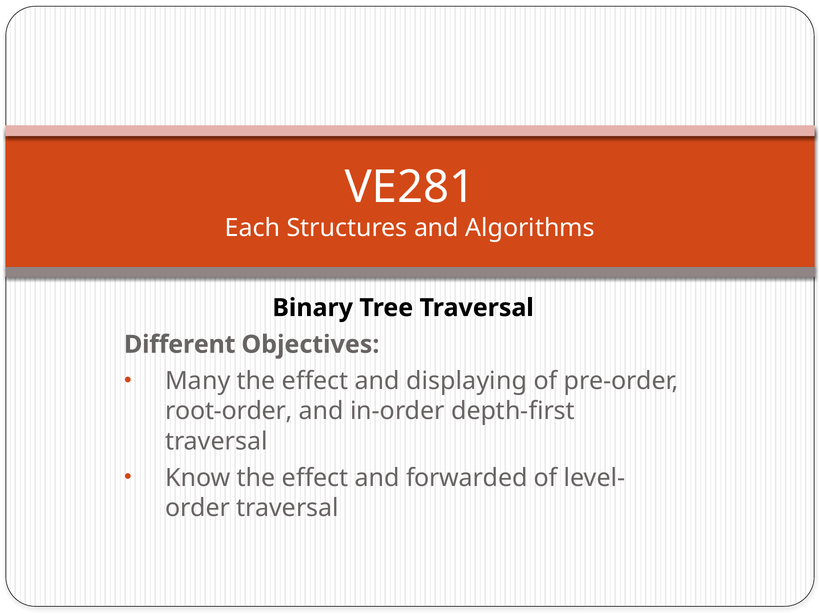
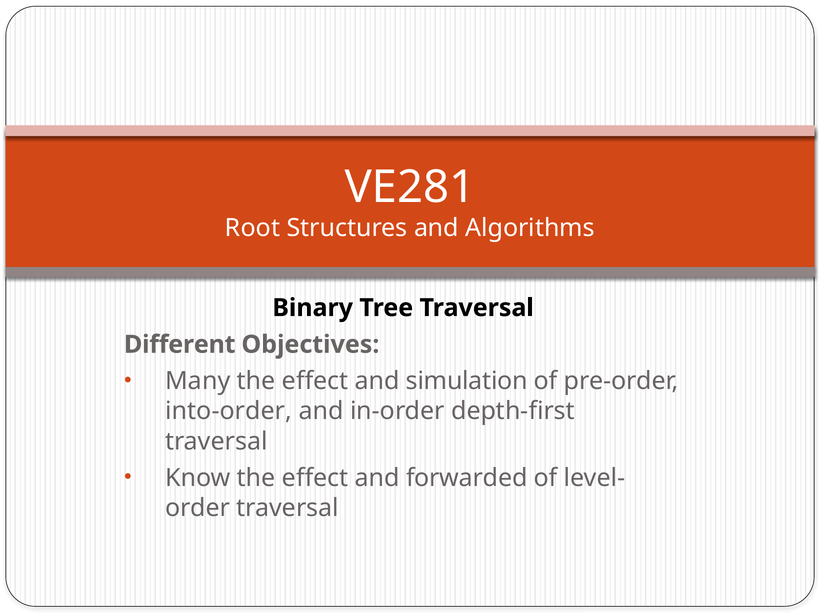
Each: Each -> Root
displaying: displaying -> simulation
root-order: root-order -> into-order
